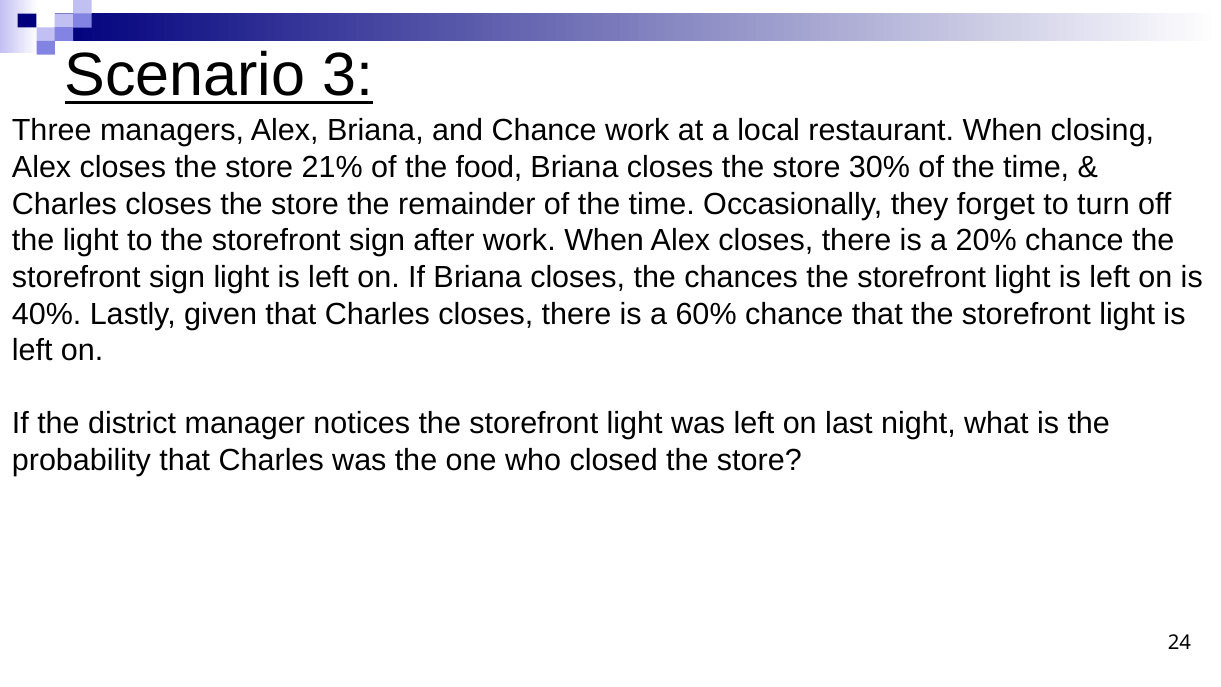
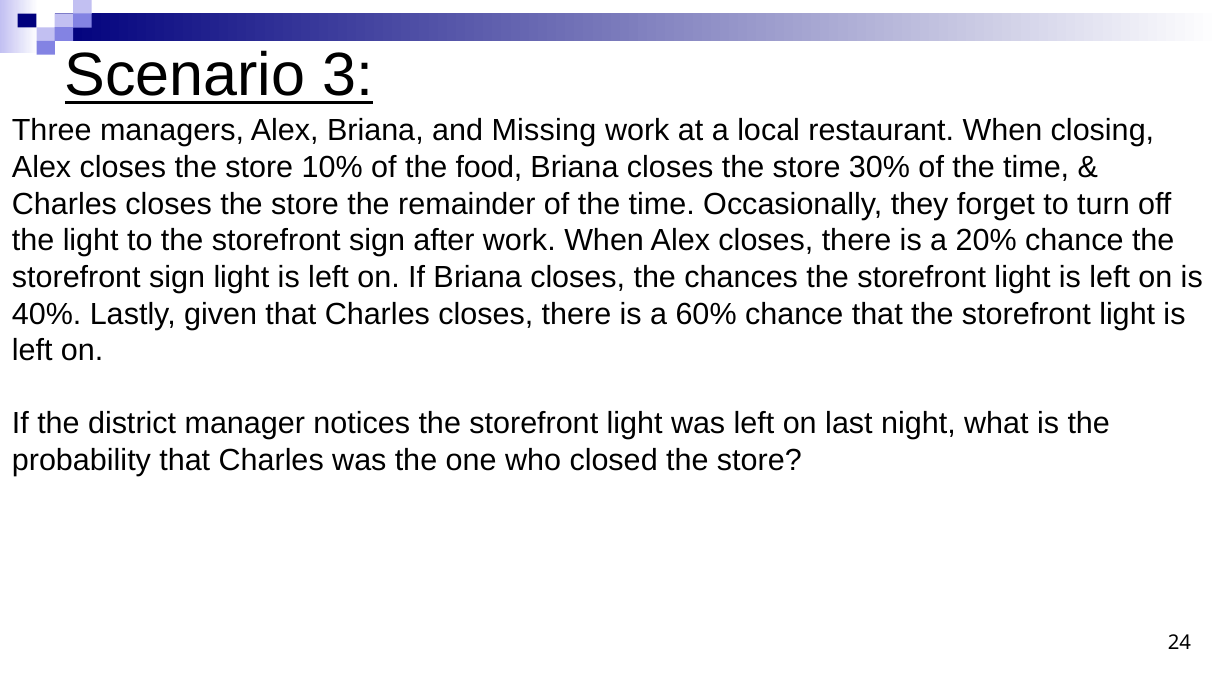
and Chance: Chance -> Missing
21%: 21% -> 10%
